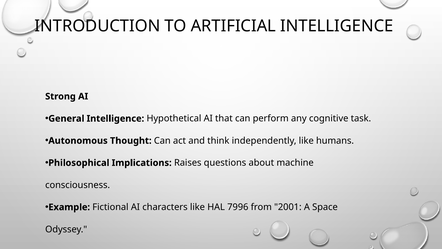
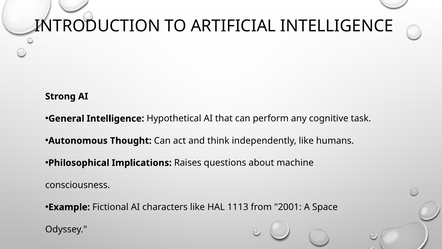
7996: 7996 -> 1113
